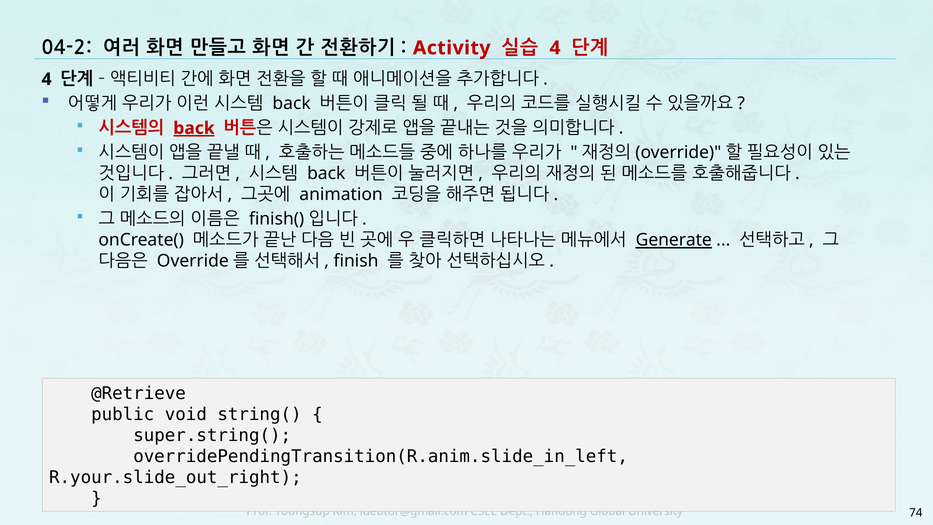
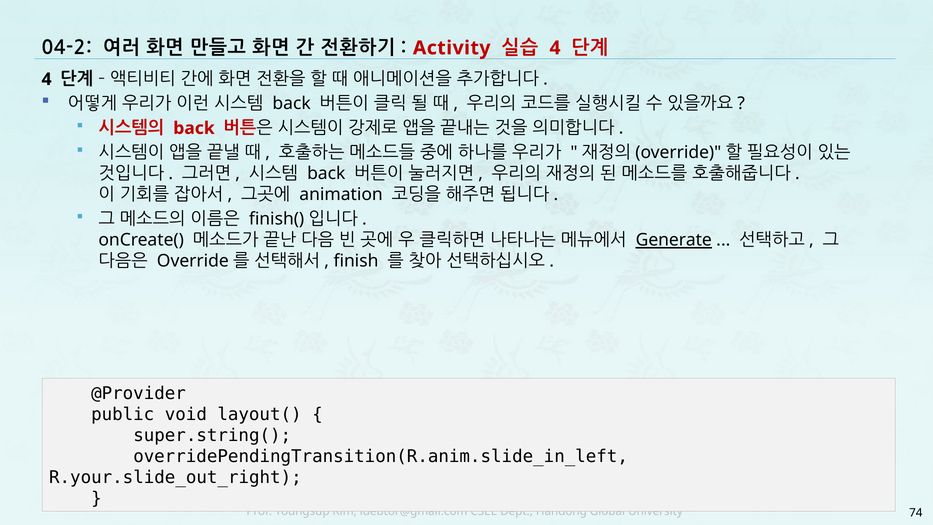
back at (194, 128) underline: present -> none
@Retrieve: @Retrieve -> @Provider
string(: string( -> layout(
